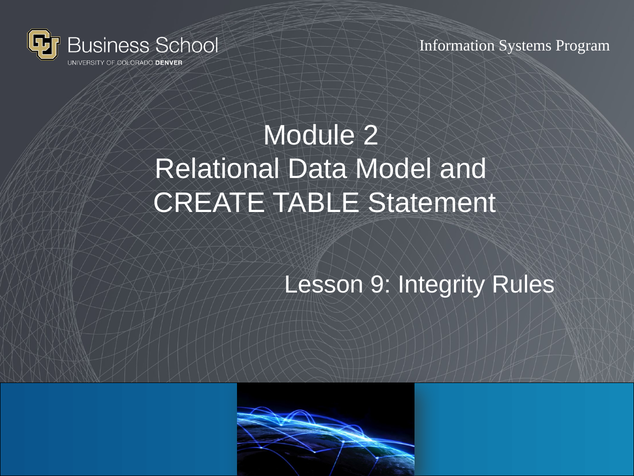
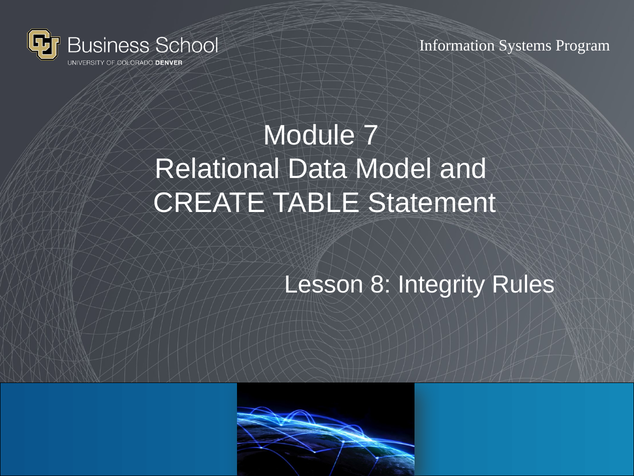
2: 2 -> 7
9: 9 -> 8
